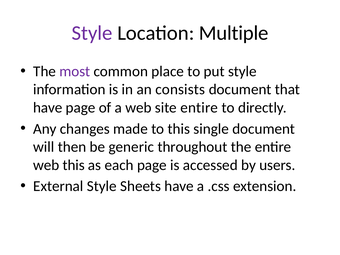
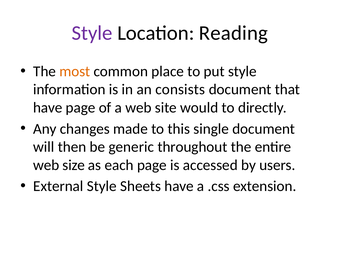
Multiple: Multiple -> Reading
most colour: purple -> orange
site entire: entire -> would
web this: this -> size
